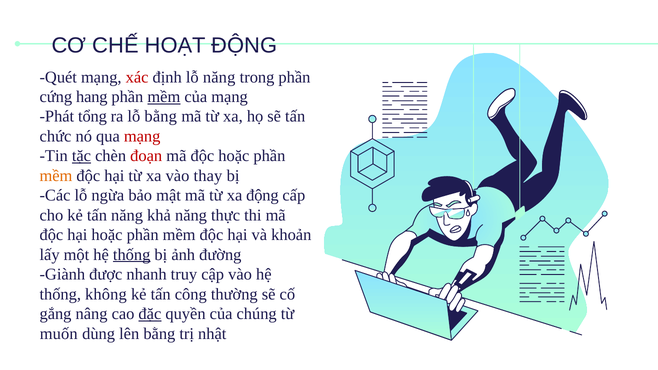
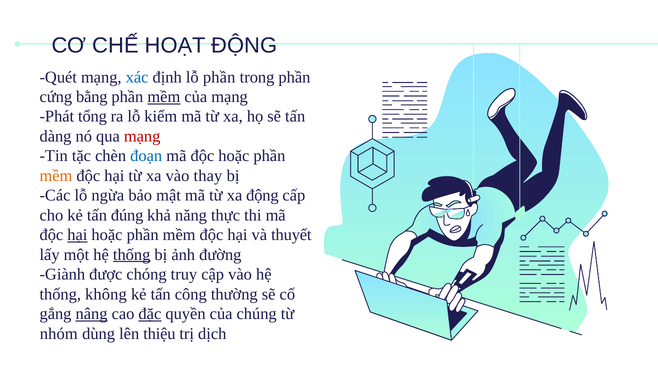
xác colour: red -> blue
lỗ năng: năng -> phần
hang: hang -> bằng
lỗ bằng: bằng -> kiểm
chức: chức -> dàng
tặc underline: present -> none
đoạn colour: red -> blue
tấn năng: năng -> đúng
hại at (77, 235) underline: none -> present
khoản: khoản -> thuyết
nhanh: nhanh -> chóng
nâng underline: none -> present
muốn: muốn -> nhóm
lên bằng: bằng -> thiệu
nhật: nhật -> dịch
